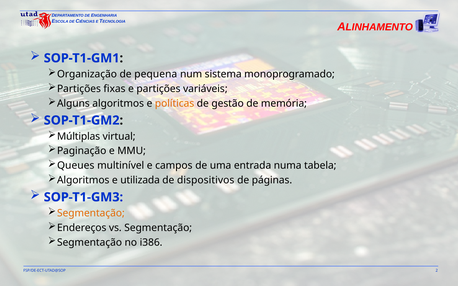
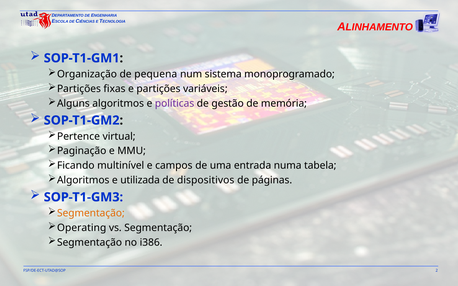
políticas colour: orange -> purple
Múltiplas: Múltiplas -> Pertence
Queues: Queues -> Ficando
Endereços: Endereços -> Operating
